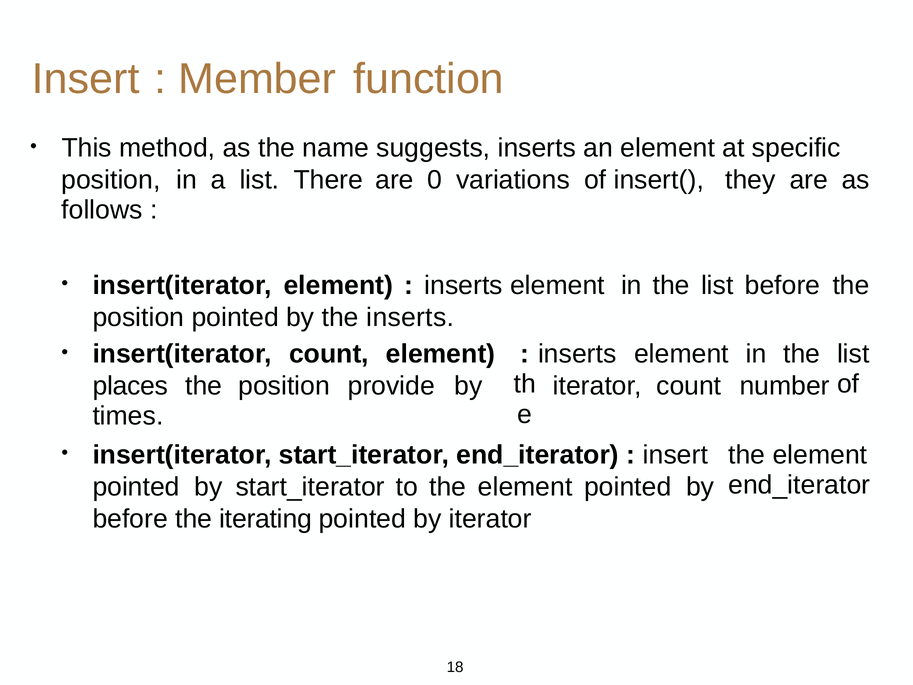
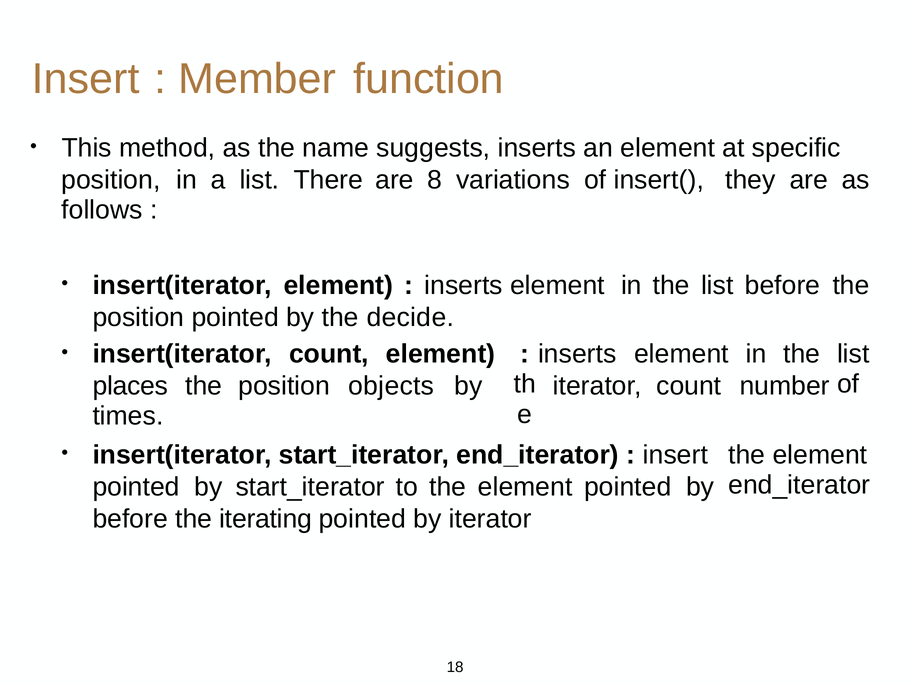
0: 0 -> 8
the inserts: inserts -> decide
provide: provide -> objects
